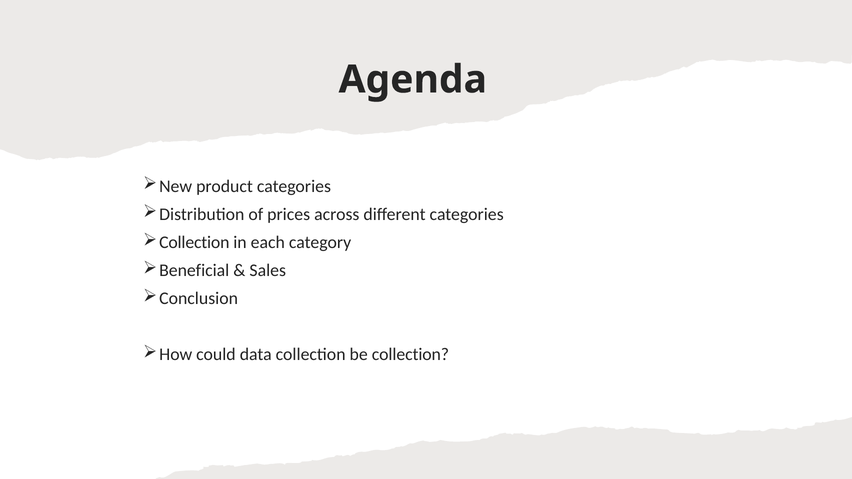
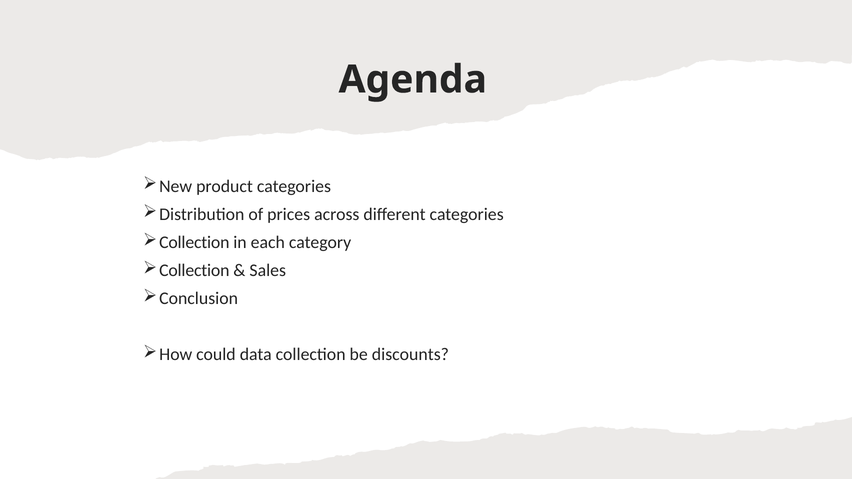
Beneficial at (194, 270): Beneficial -> Collection
be collection: collection -> discounts
